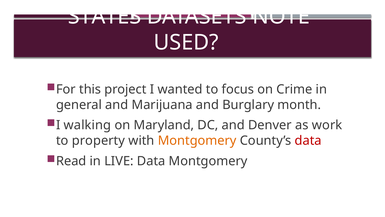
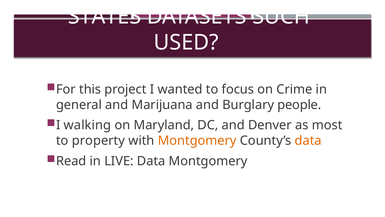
NOTE: NOTE -> SUCH
month: month -> people
work: work -> most
data at (308, 140) colour: red -> orange
